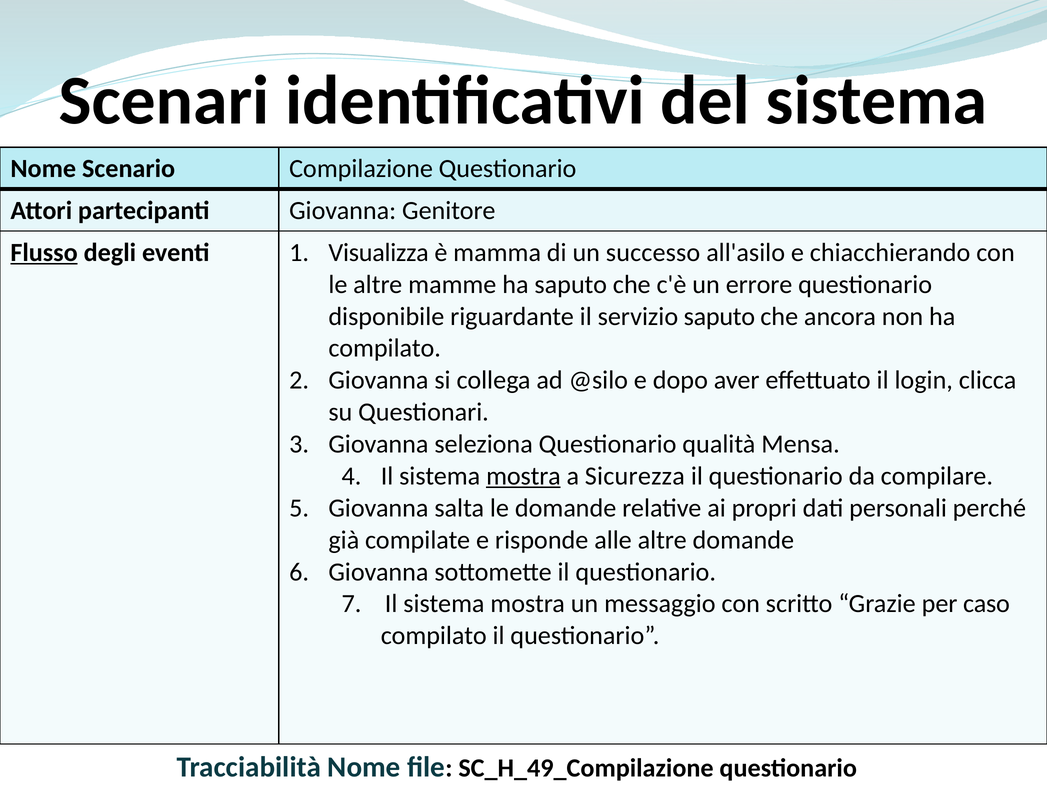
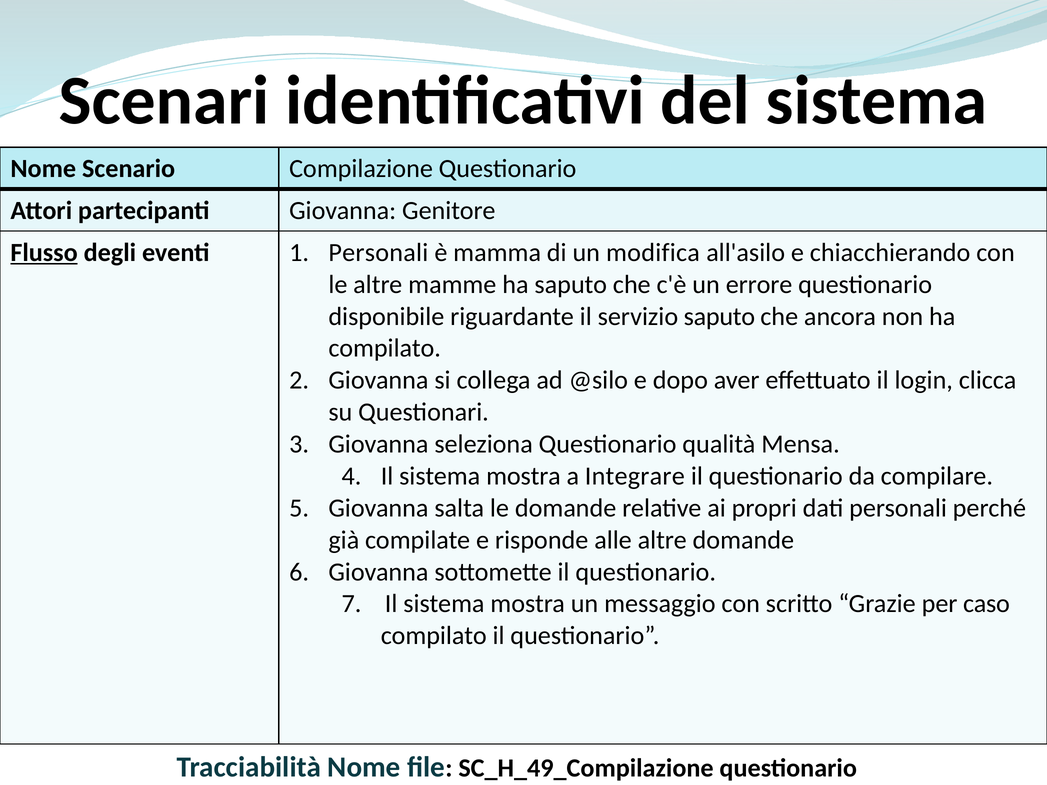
Visualizza at (379, 253): Visualizza -> Personali
successo: successo -> modifica
mostra at (523, 476) underline: present -> none
Sicurezza: Sicurezza -> Integrare
